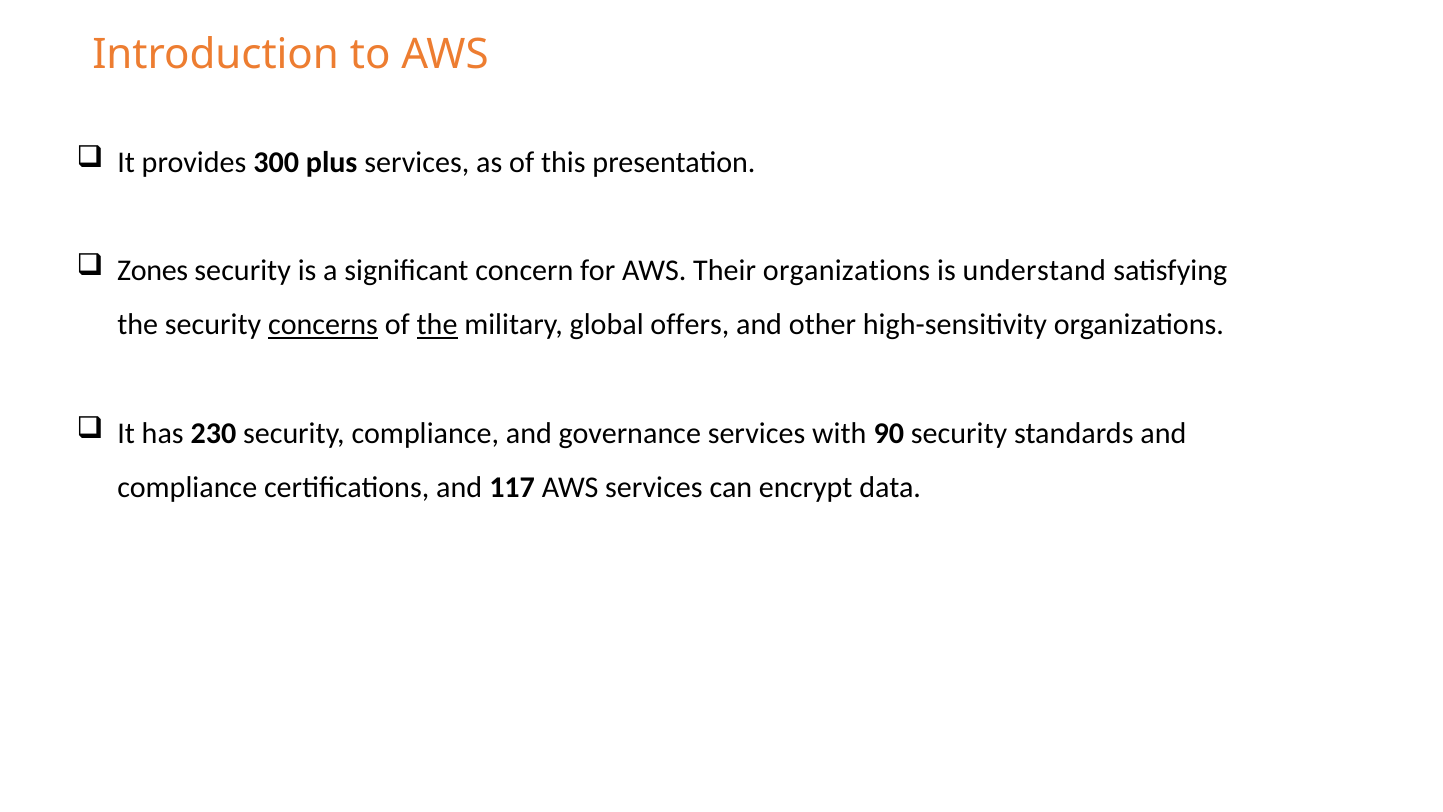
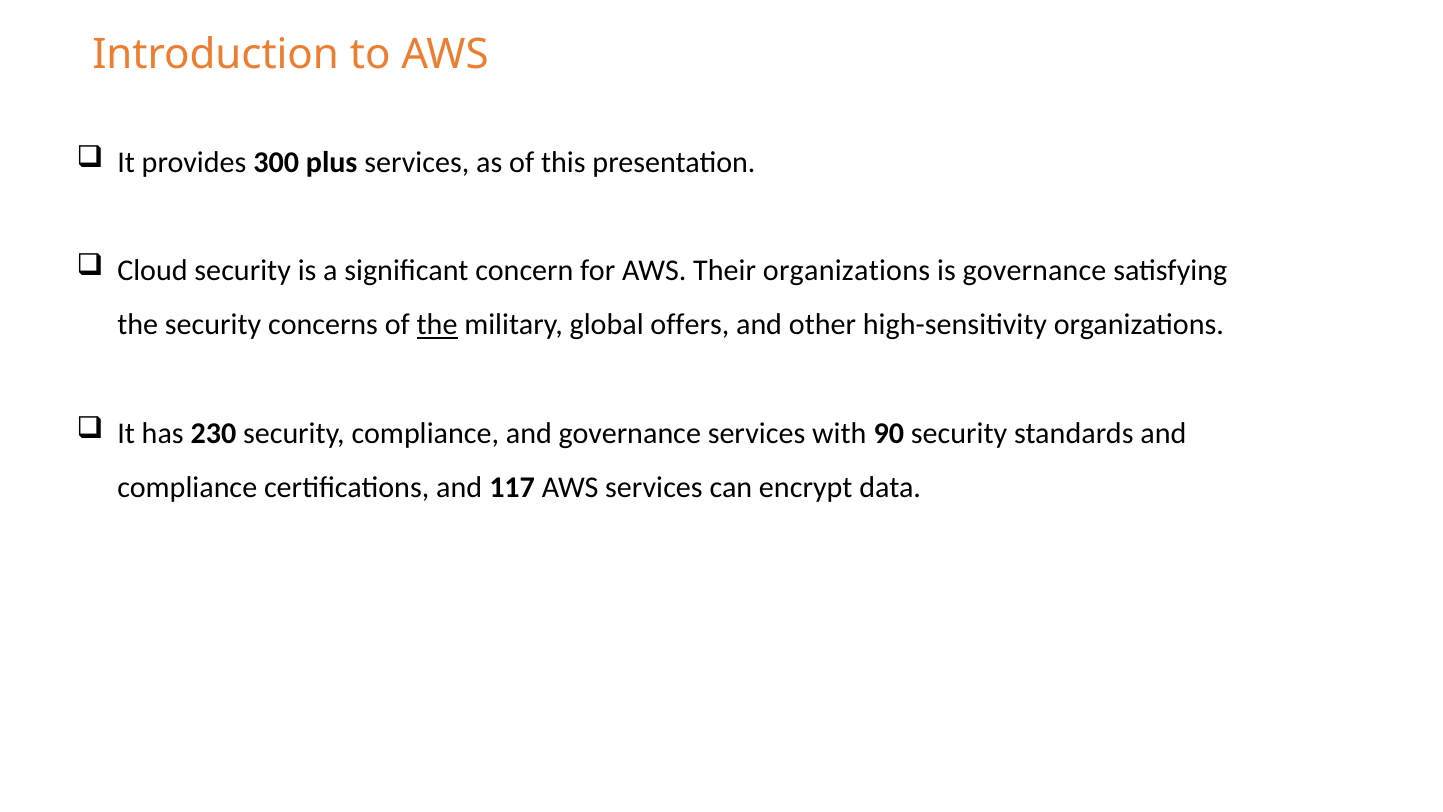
Zones: Zones -> Cloud
is understand: understand -> governance
concerns underline: present -> none
